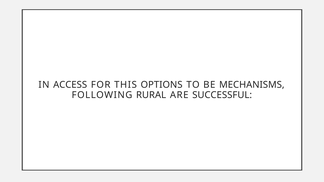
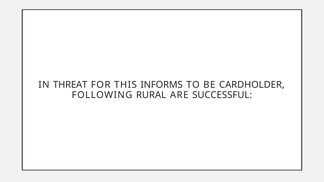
ACCESS: ACCESS -> THREAT
OPTIONS: OPTIONS -> INFORMS
MECHANISMS: MECHANISMS -> CARDHOLDER
